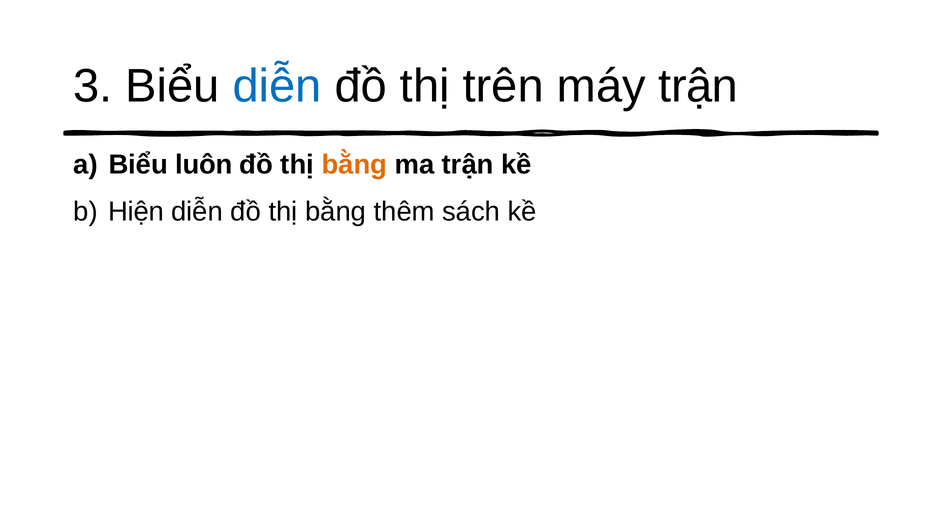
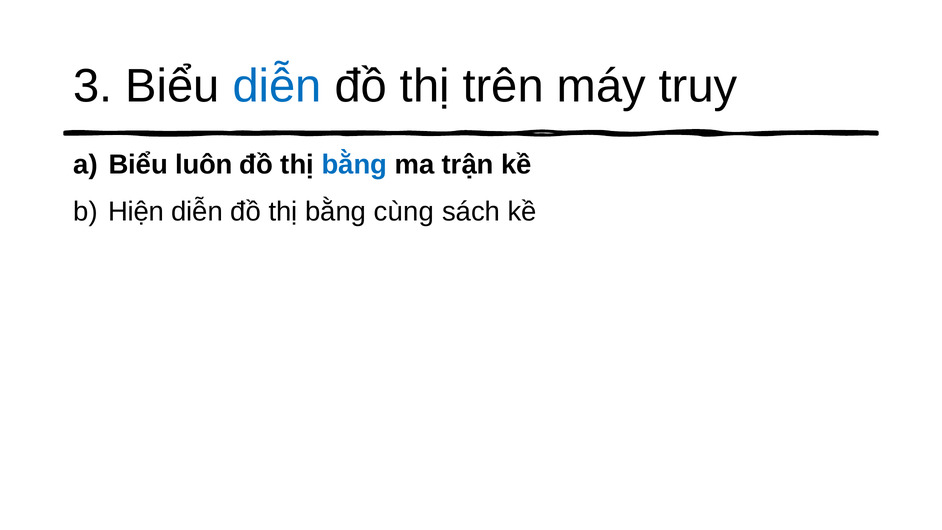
máy trận: trận -> truy
bằng at (354, 164) colour: orange -> blue
thêm: thêm -> cùng
